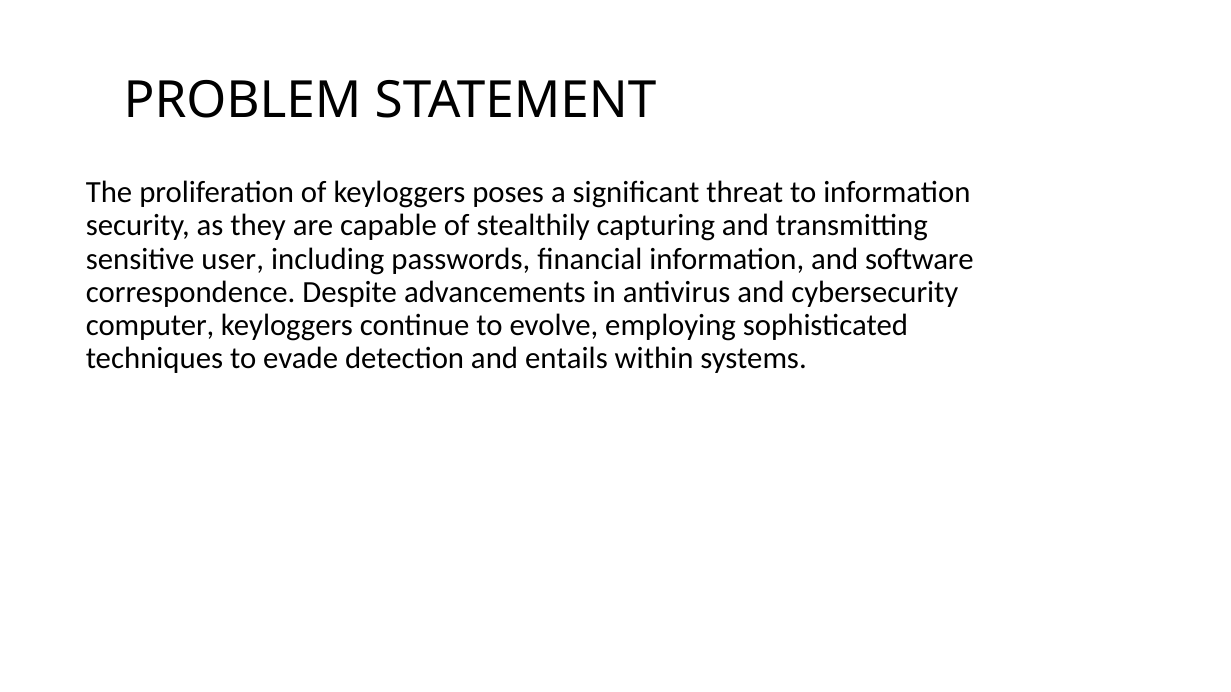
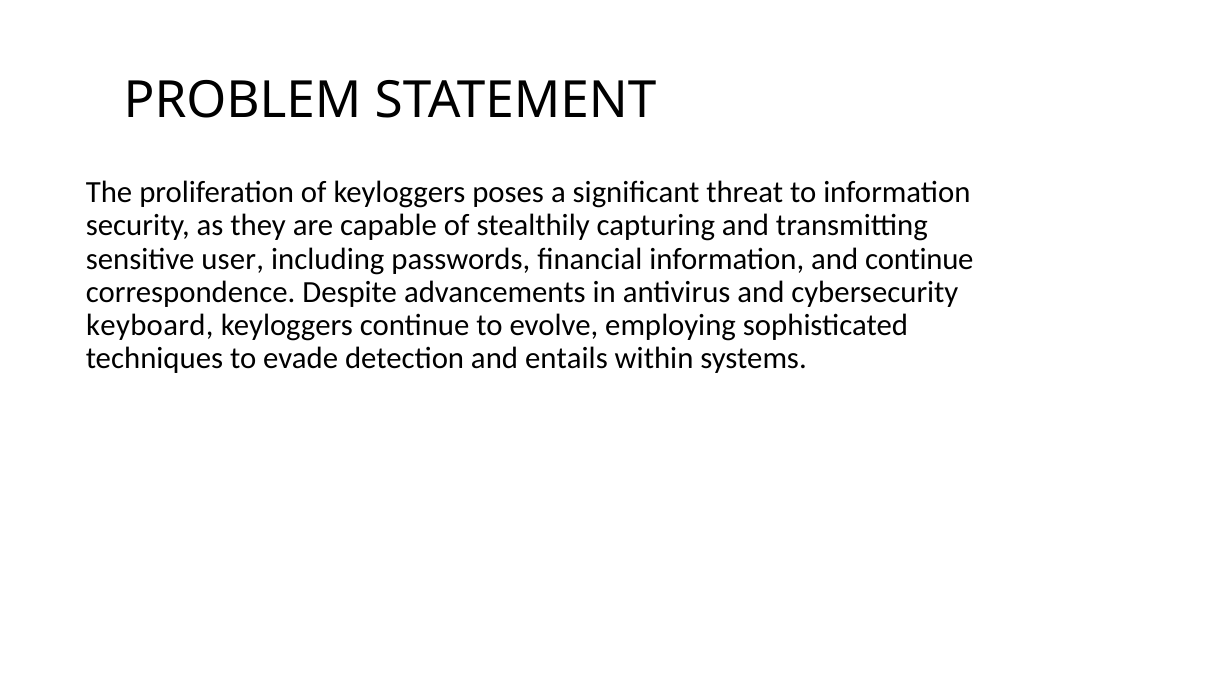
and software: software -> continue
computer: computer -> keyboard
